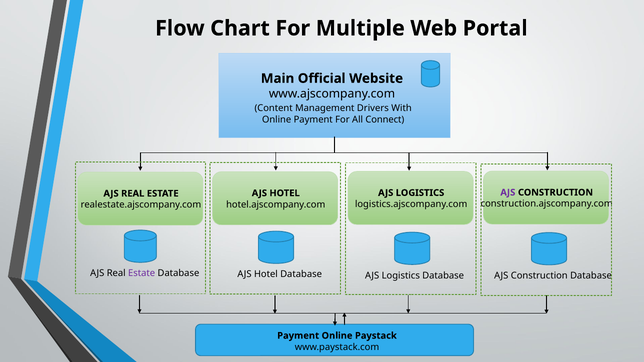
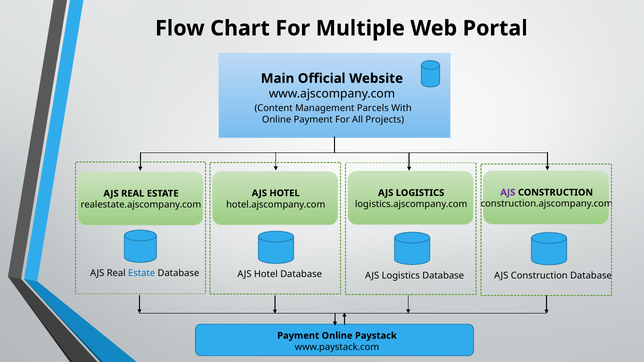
Drivers: Drivers -> Parcels
Connect: Connect -> Projects
Estate at (142, 274) colour: purple -> blue
